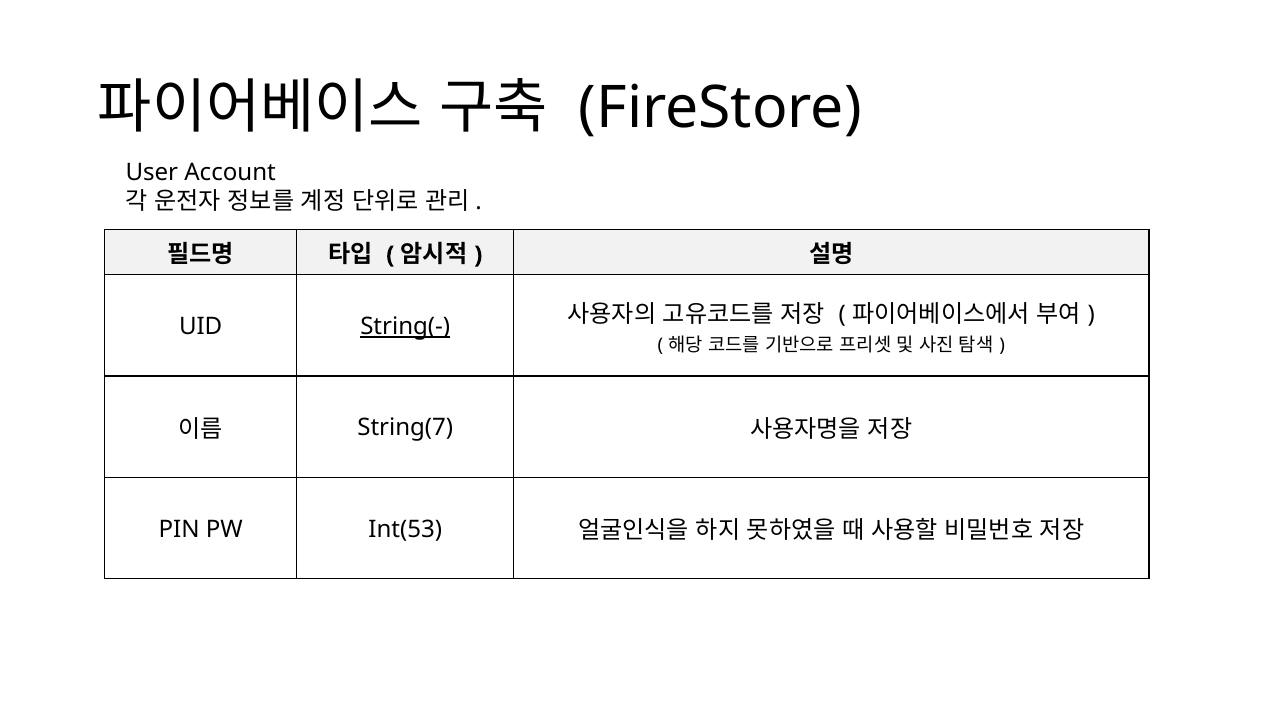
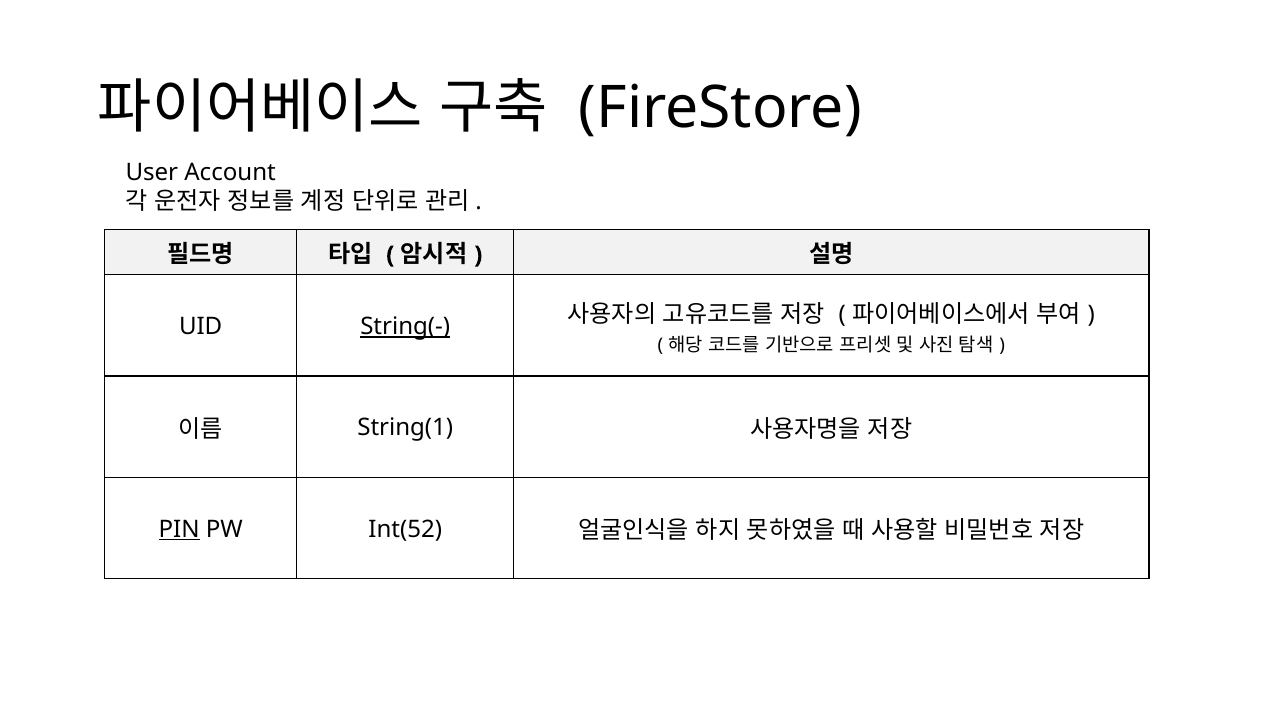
String(7: String(7 -> String(1
PIN underline: none -> present
Int(53: Int(53 -> Int(52
